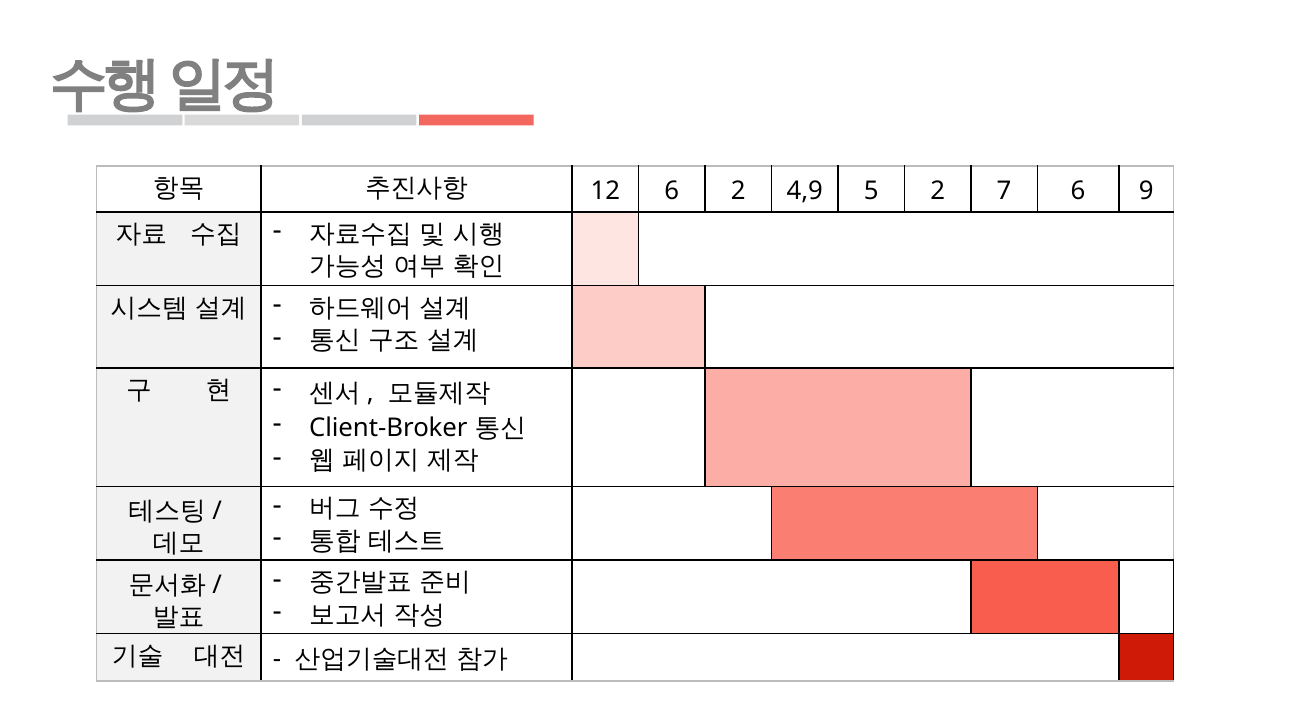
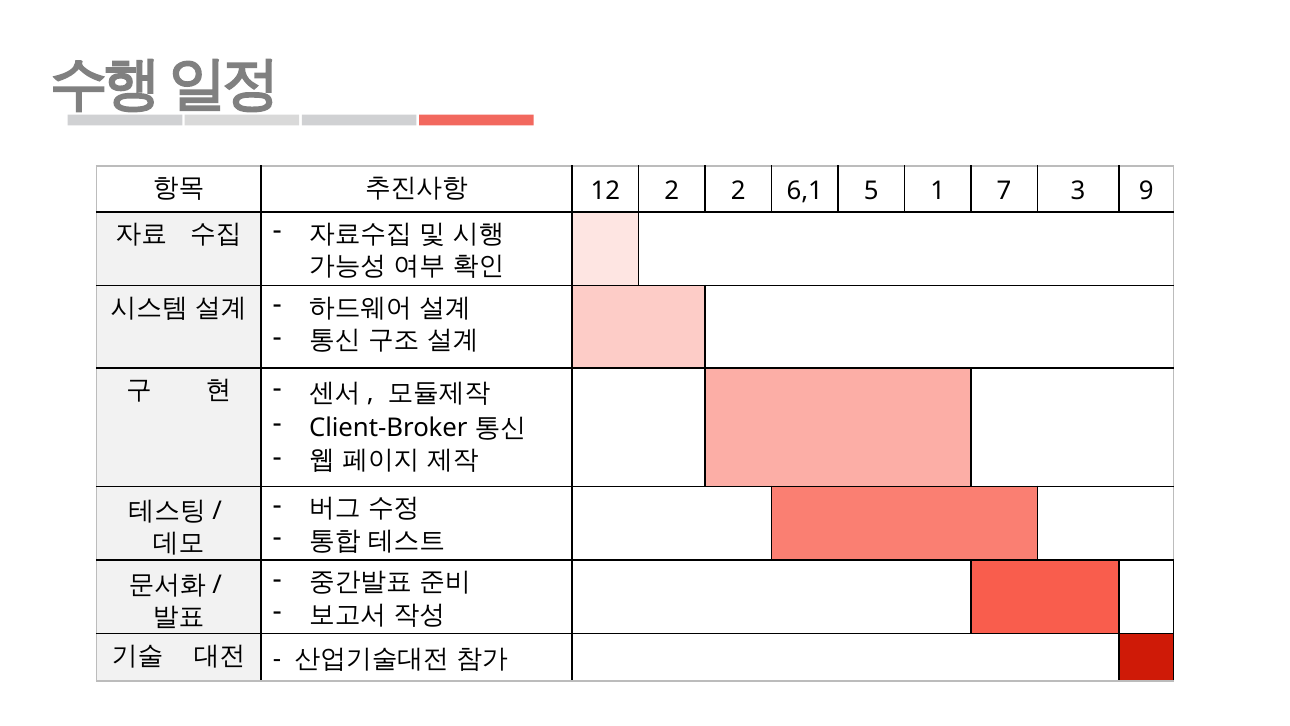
12 6: 6 -> 2
4,9: 4,9 -> 6,1
5 2: 2 -> 1
7 6: 6 -> 3
